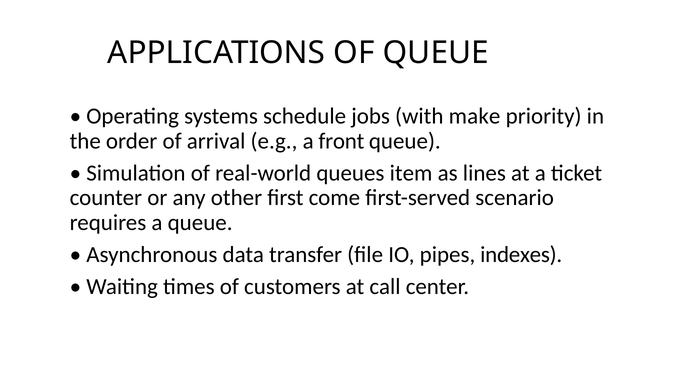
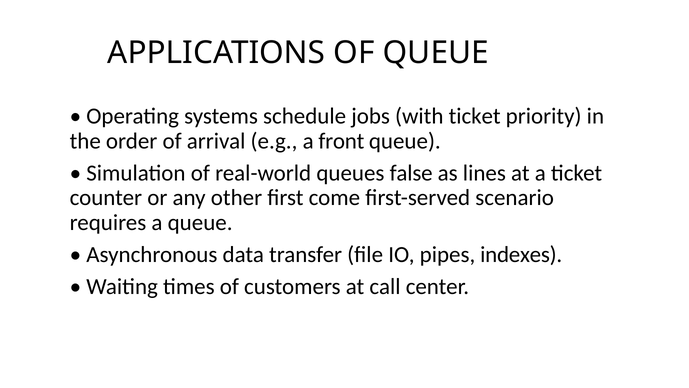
with make: make -> ticket
item: item -> false
